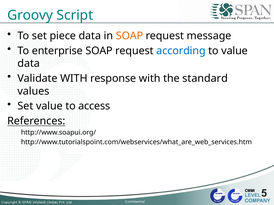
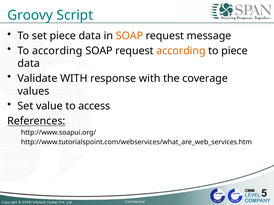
To enterprise: enterprise -> according
according at (181, 51) colour: blue -> orange
to value: value -> piece
standard: standard -> coverage
